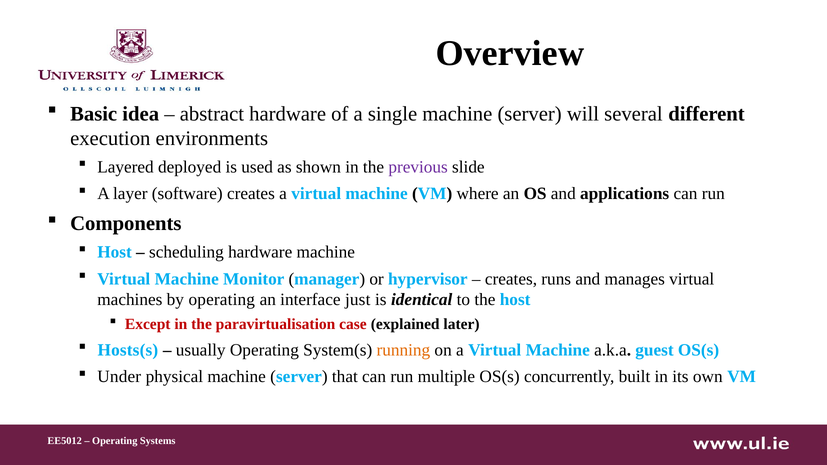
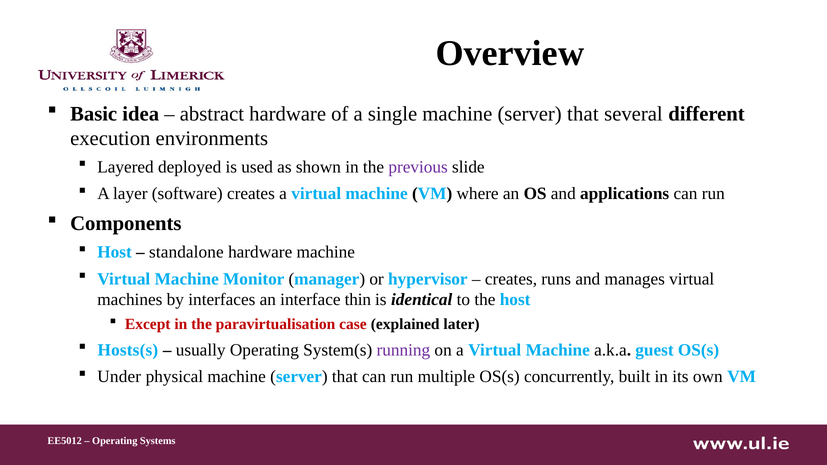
single machine server will: will -> that
scheduling: scheduling -> standalone
by operating: operating -> interfaces
just: just -> thin
running colour: orange -> purple
